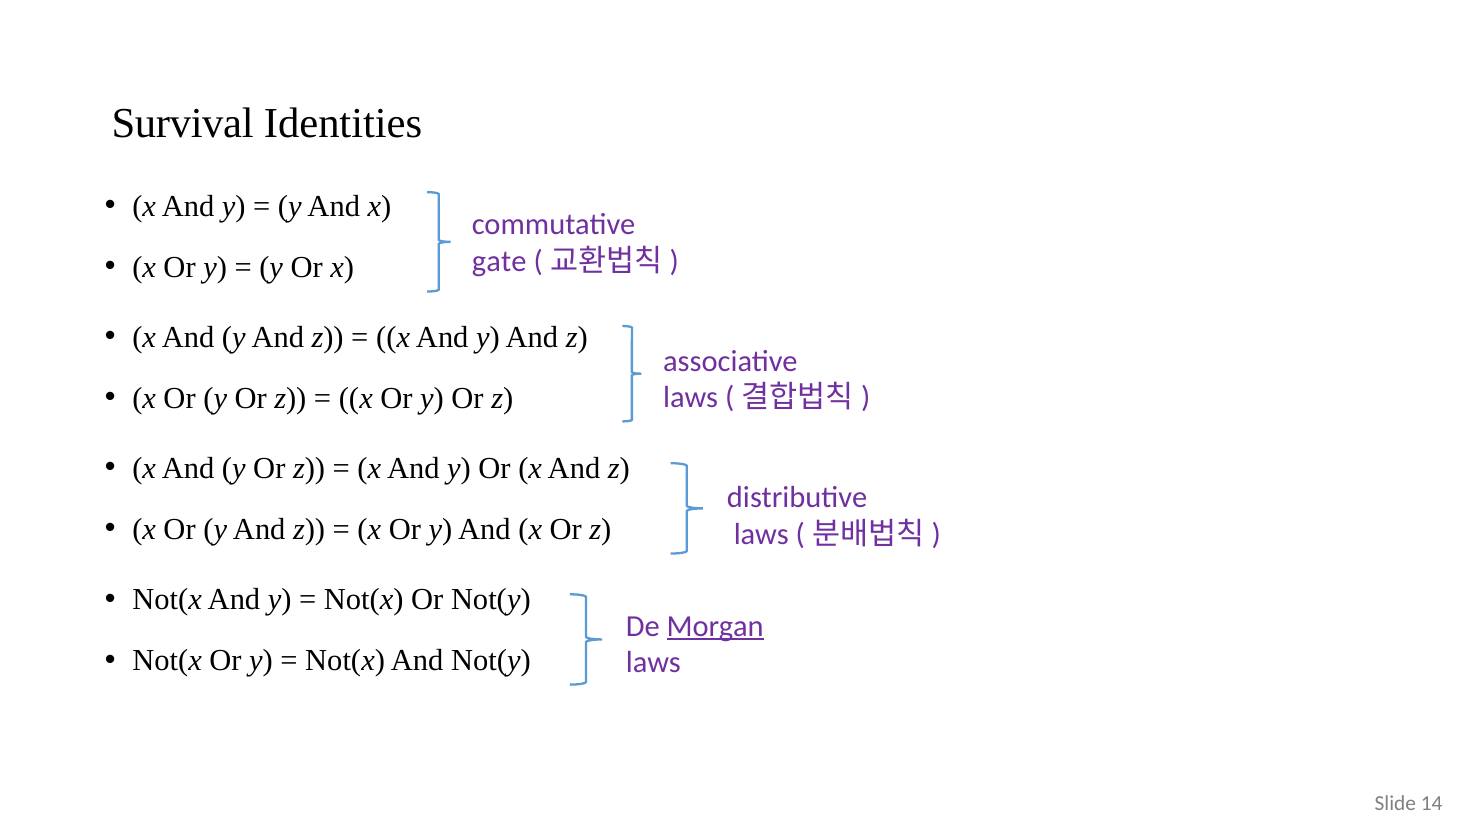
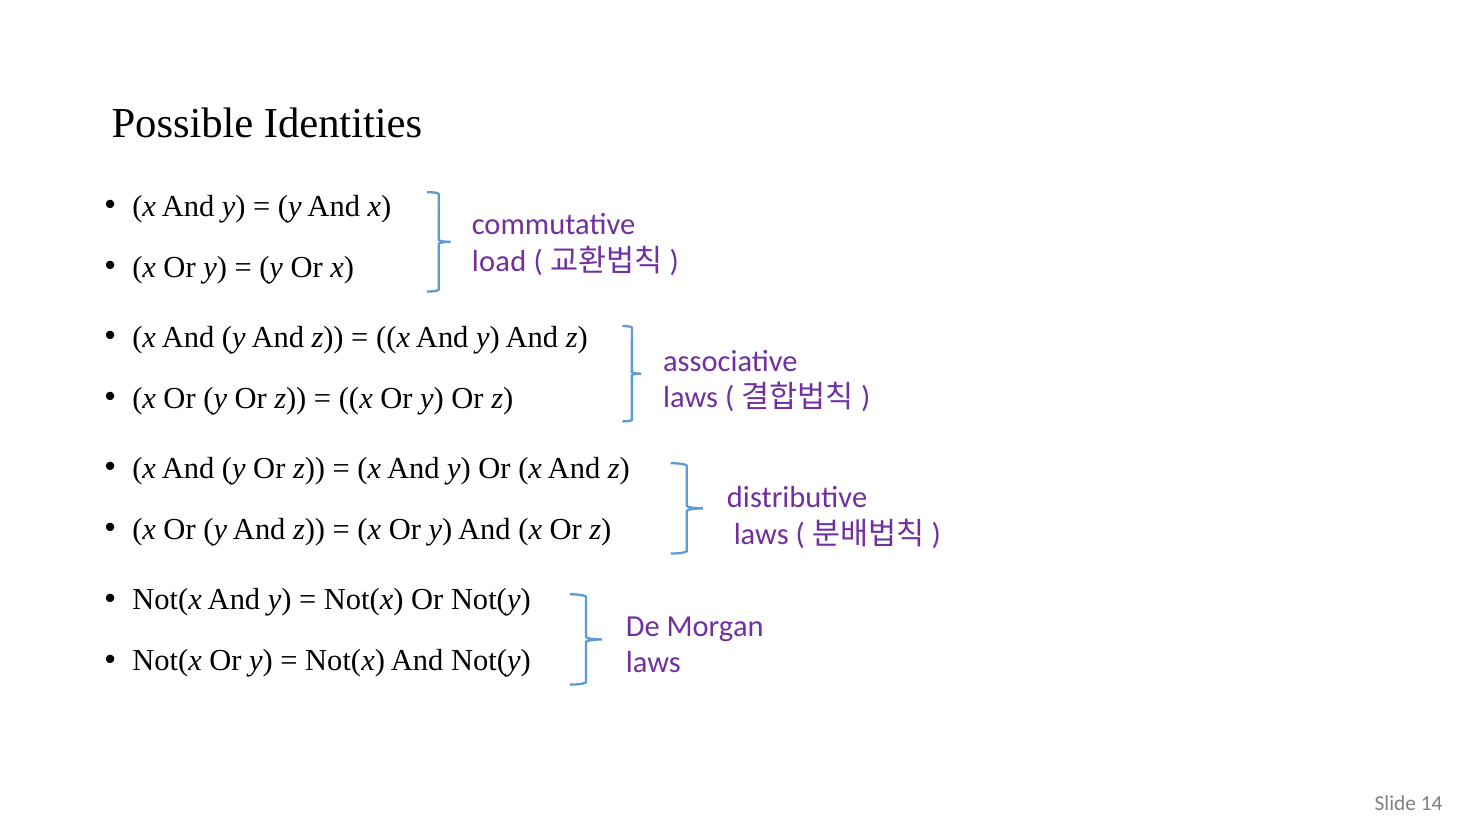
Survival: Survival -> Possible
gate: gate -> load
Morgan underline: present -> none
